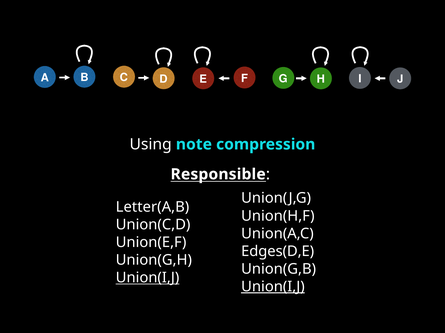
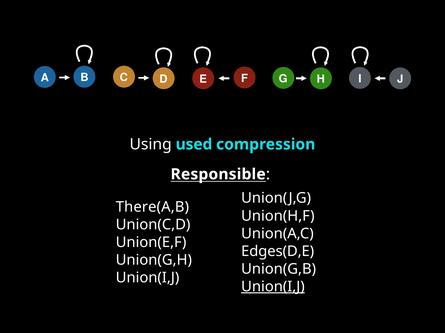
note: note -> used
Letter(A,B: Letter(A,B -> There(A,B
Union(I,J at (148, 278) underline: present -> none
